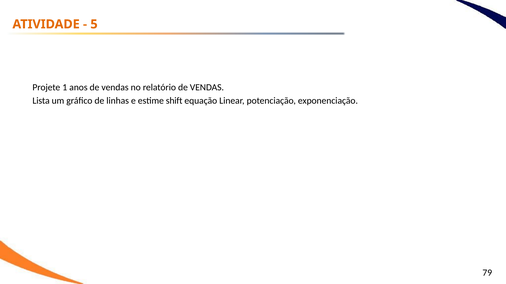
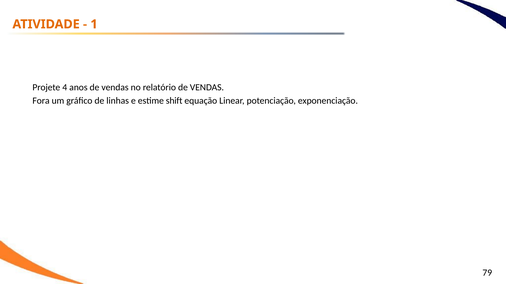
5: 5 -> 1
1: 1 -> 4
Lista: Lista -> Fora
